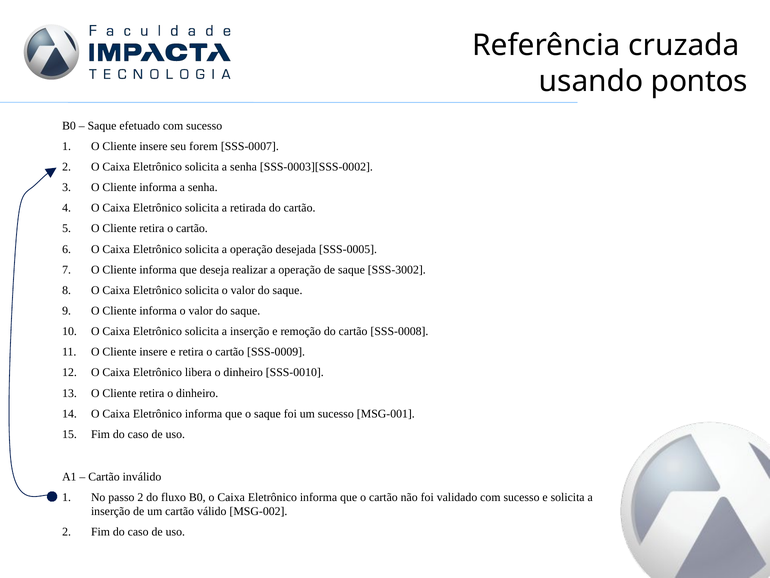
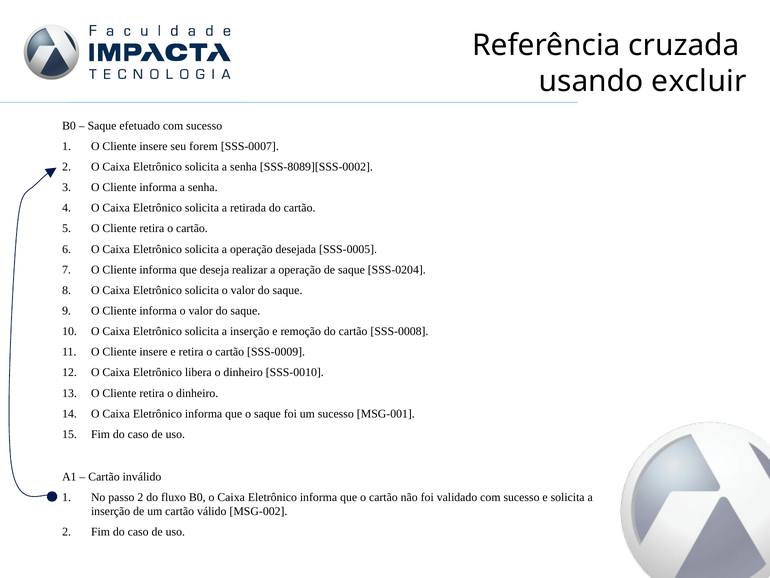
pontos: pontos -> excluir
SSS-0003][SSS-0002: SSS-0003][SSS-0002 -> SSS-8089][SSS-0002
SSS-3002: SSS-3002 -> SSS-0204
